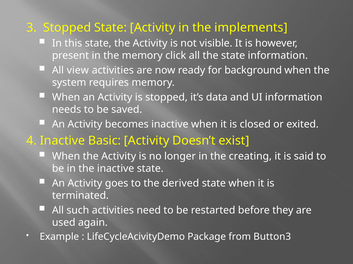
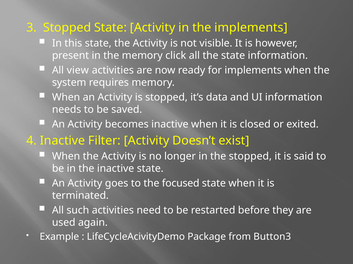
for background: background -> implements
Basic: Basic -> Filter
the creating: creating -> stopped
derived: derived -> focused
